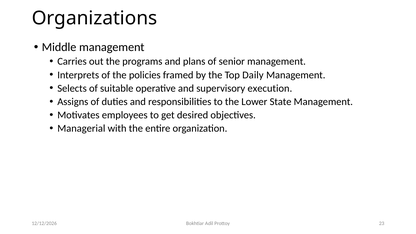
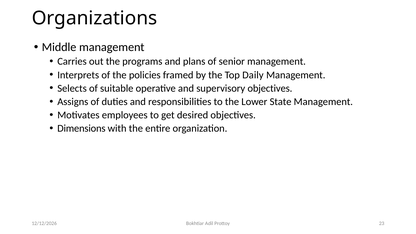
supervisory execution: execution -> objectives
Managerial: Managerial -> Dimensions
